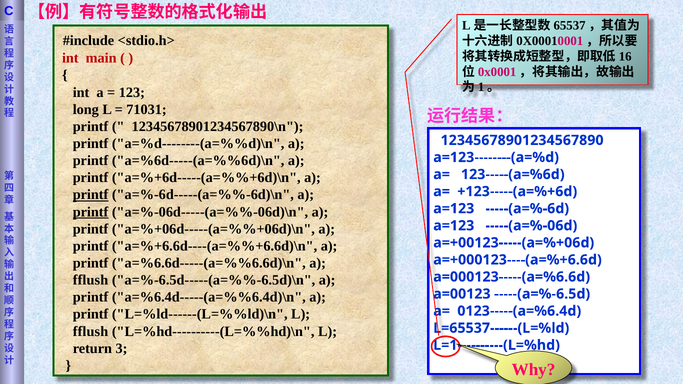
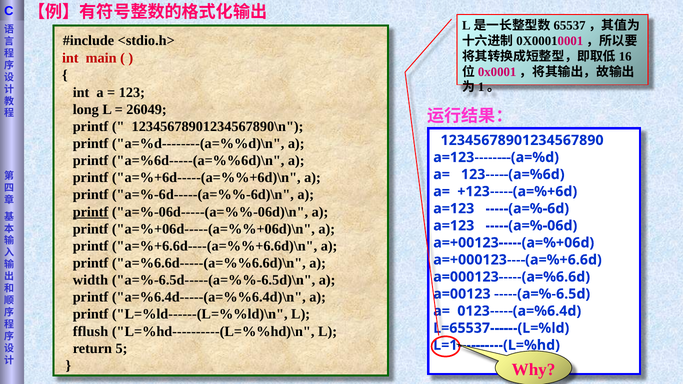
71031: 71031 -> 26049
printf at (91, 195) underline: present -> none
fflush at (90, 280): fflush -> width
3: 3 -> 5
